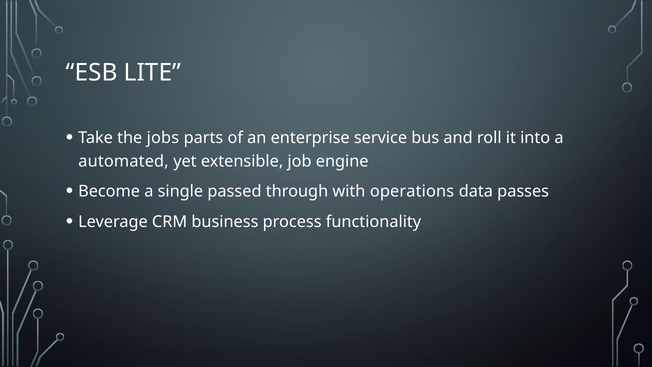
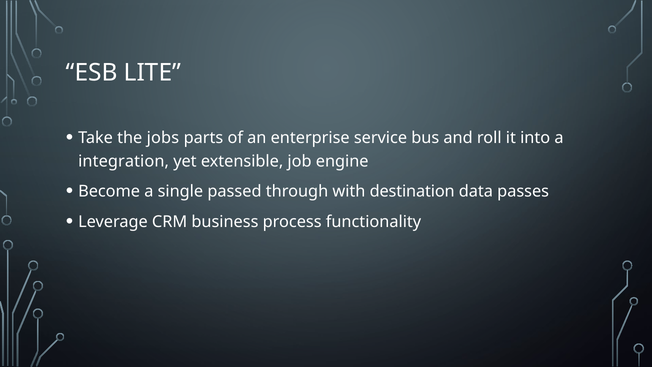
automated: automated -> integration
operations: operations -> destination
